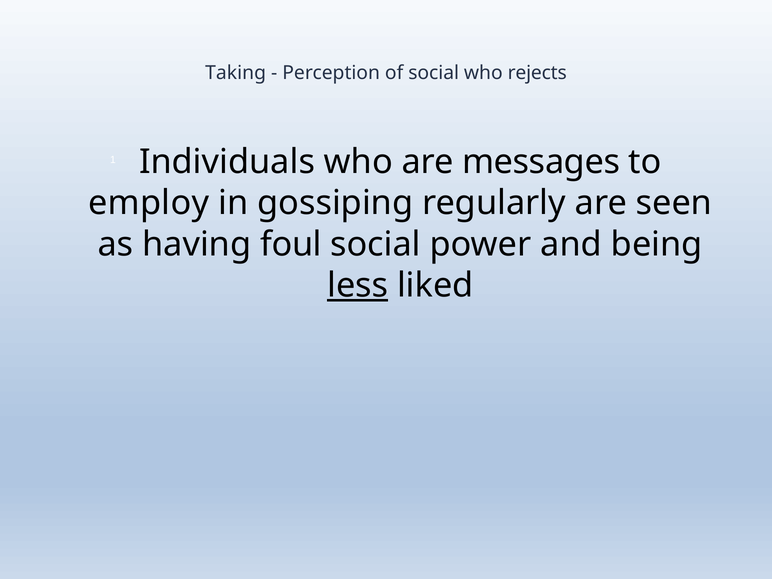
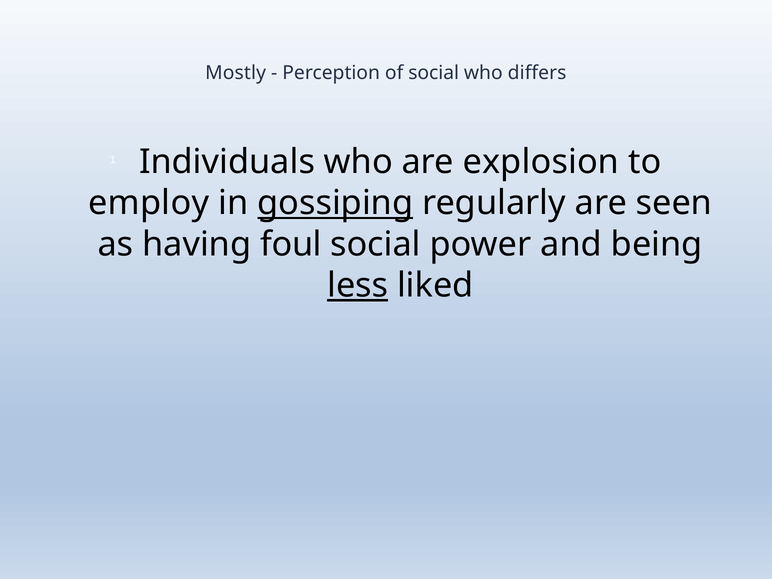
Taking: Taking -> Mostly
rejects: rejects -> differs
messages: messages -> explosion
gossiping underline: none -> present
